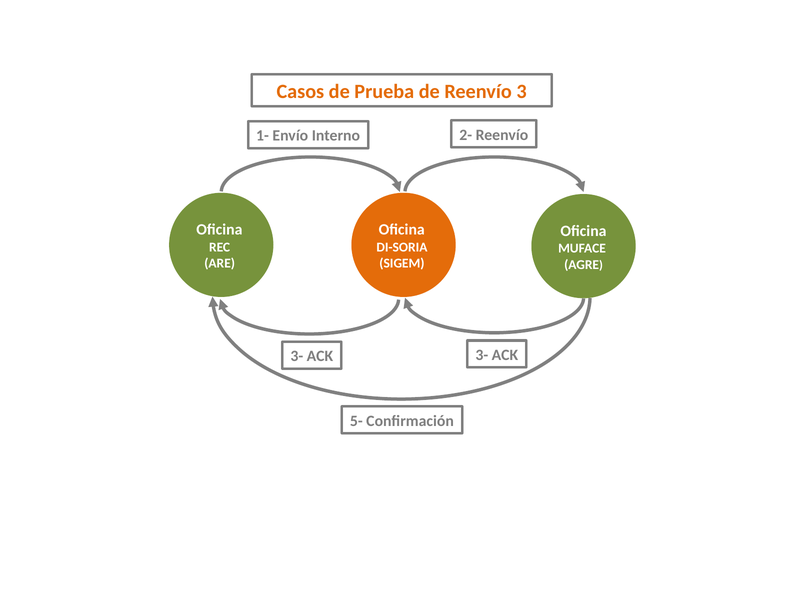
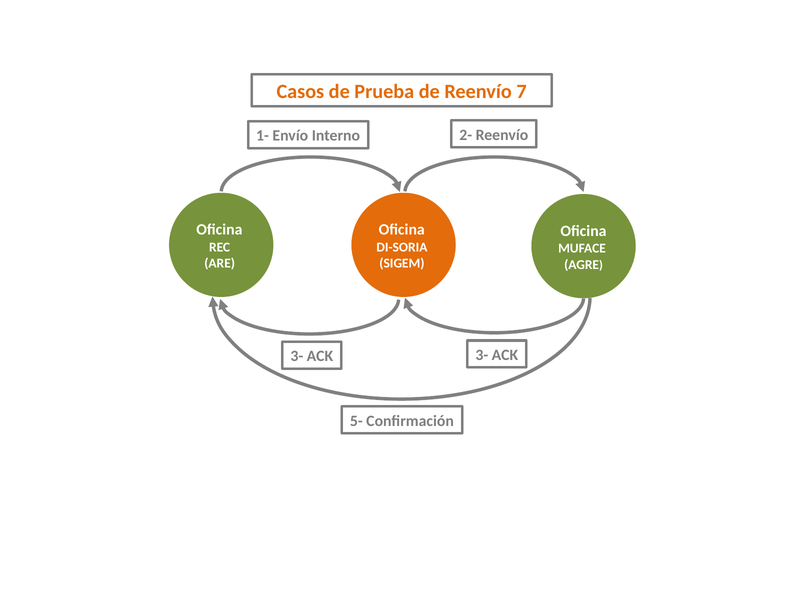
3: 3 -> 7
